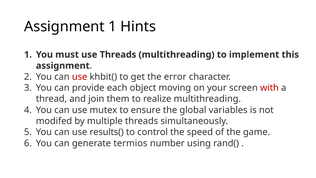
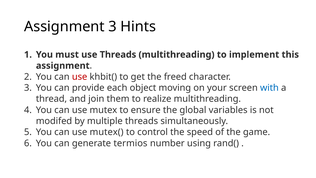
Assignment 1: 1 -> 3
error: error -> freed
with colour: red -> blue
results(: results( -> mutex(
